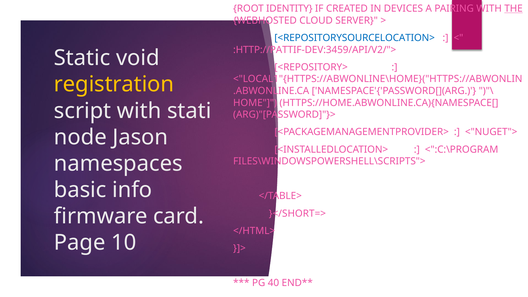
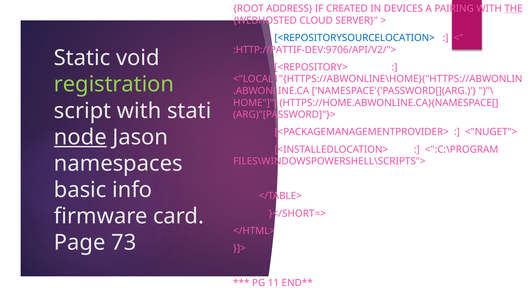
IDENTITY: IDENTITY -> ADDRESS
:HTTP://PATTIF-DEV:3459/API/V2/">: :HTTP://PATTIF-DEV:3459/API/V2/"> -> :HTTP://PATTIF-DEV:9706/API/V2/">
registration colour: yellow -> light green
node underline: none -> present
10: 10 -> 73
40: 40 -> 11
